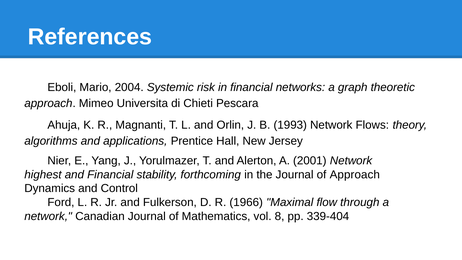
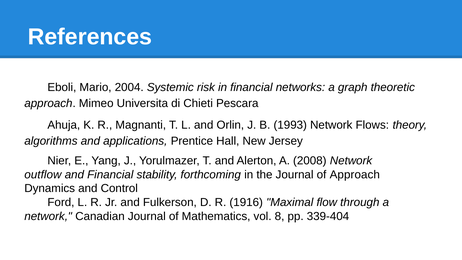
2001: 2001 -> 2008
highest: highest -> outflow
1966: 1966 -> 1916
